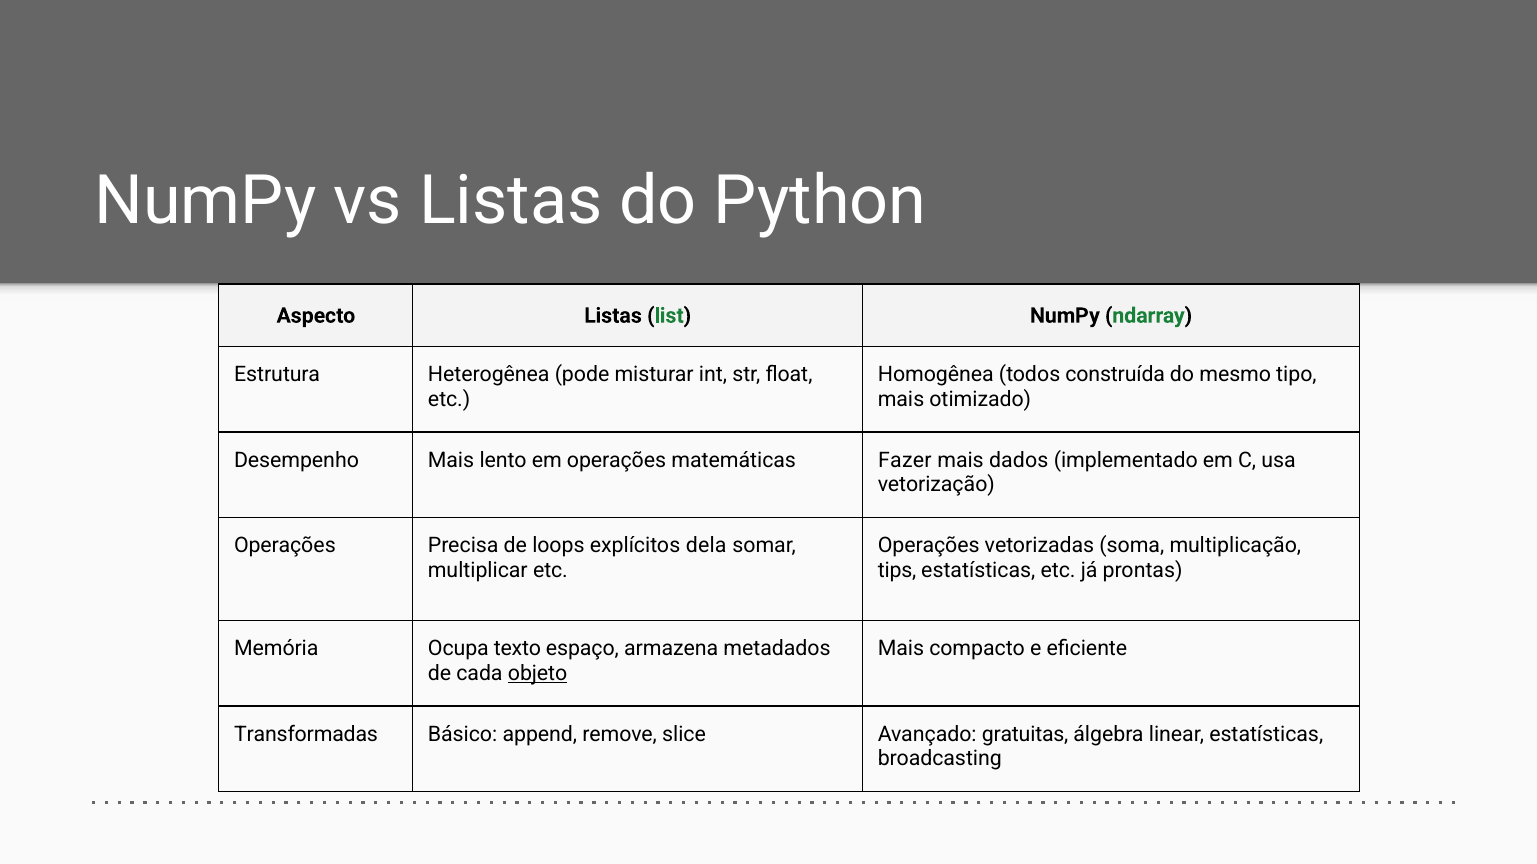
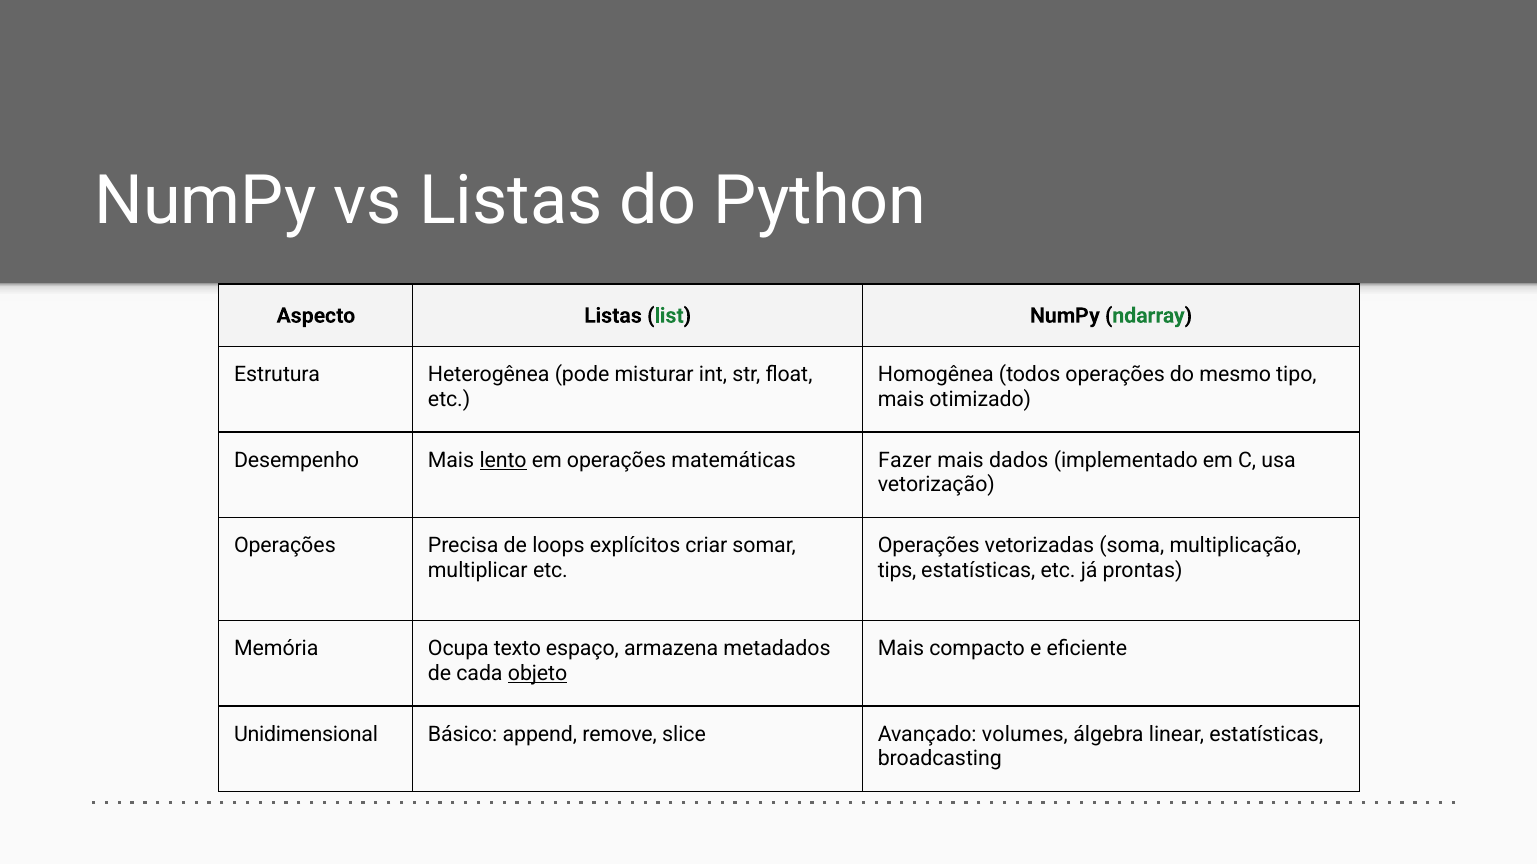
todos construída: construída -> operações
lento underline: none -> present
dela: dela -> criar
Transformadas: Transformadas -> Unidimensional
gratuitas: gratuitas -> volumes
